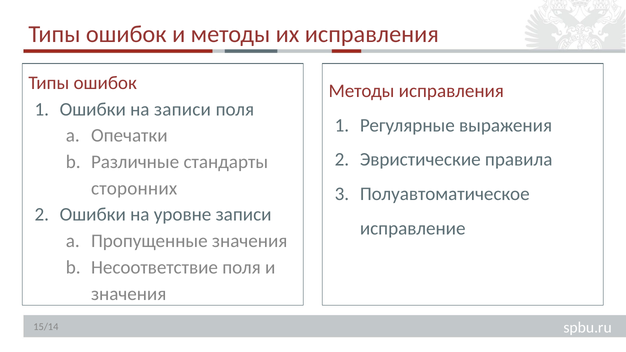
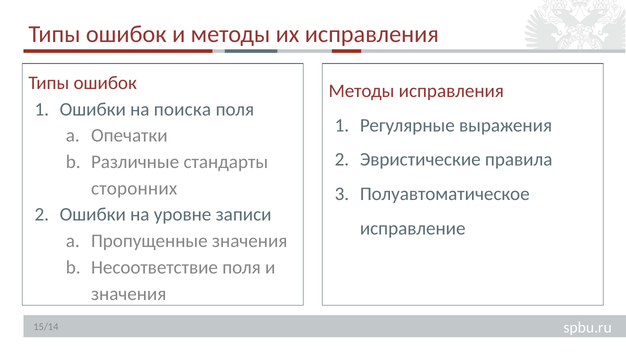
на записи: записи -> поиска
